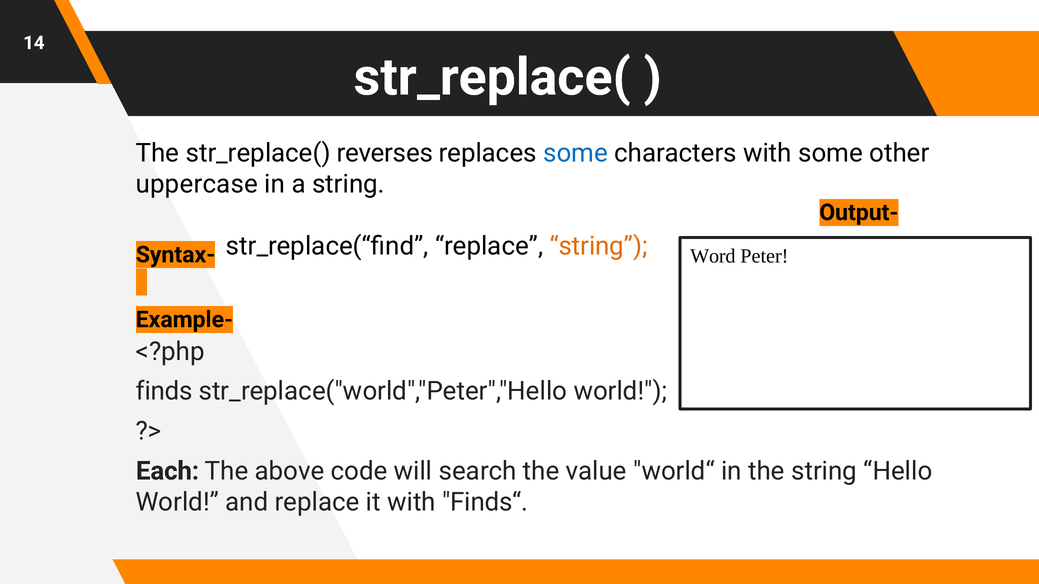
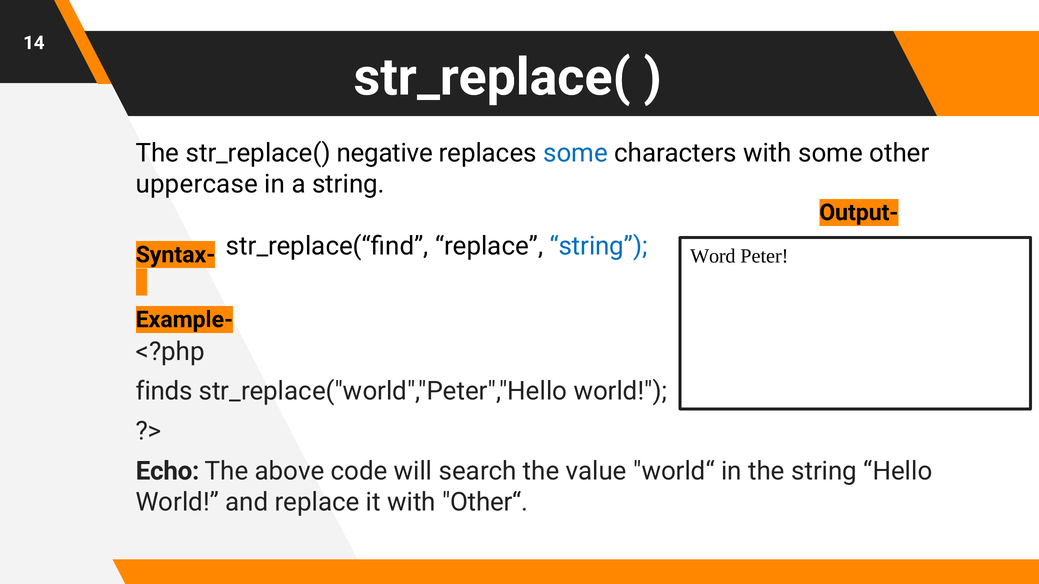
reverses: reverses -> negative
string at (599, 246) colour: orange -> blue
Each: Each -> Echo
Finds“: Finds“ -> Other“
